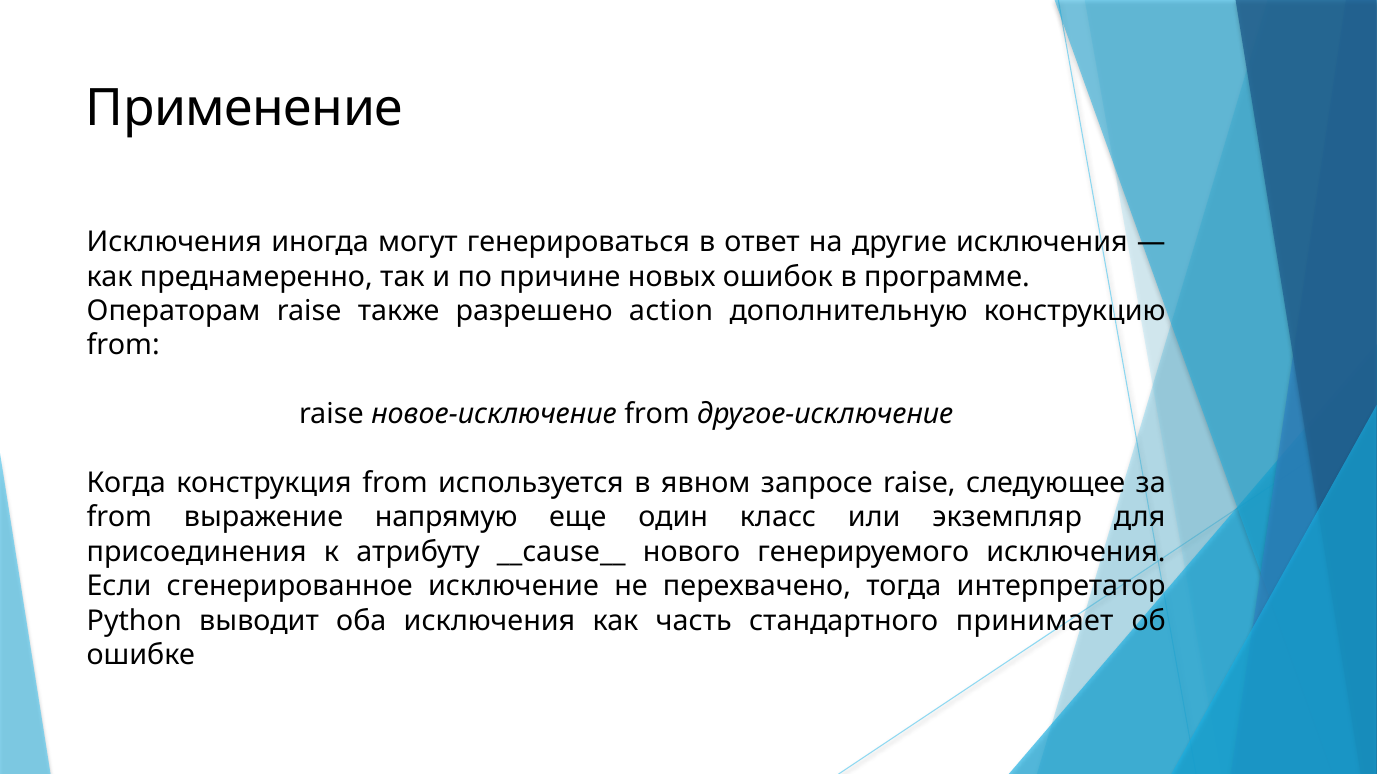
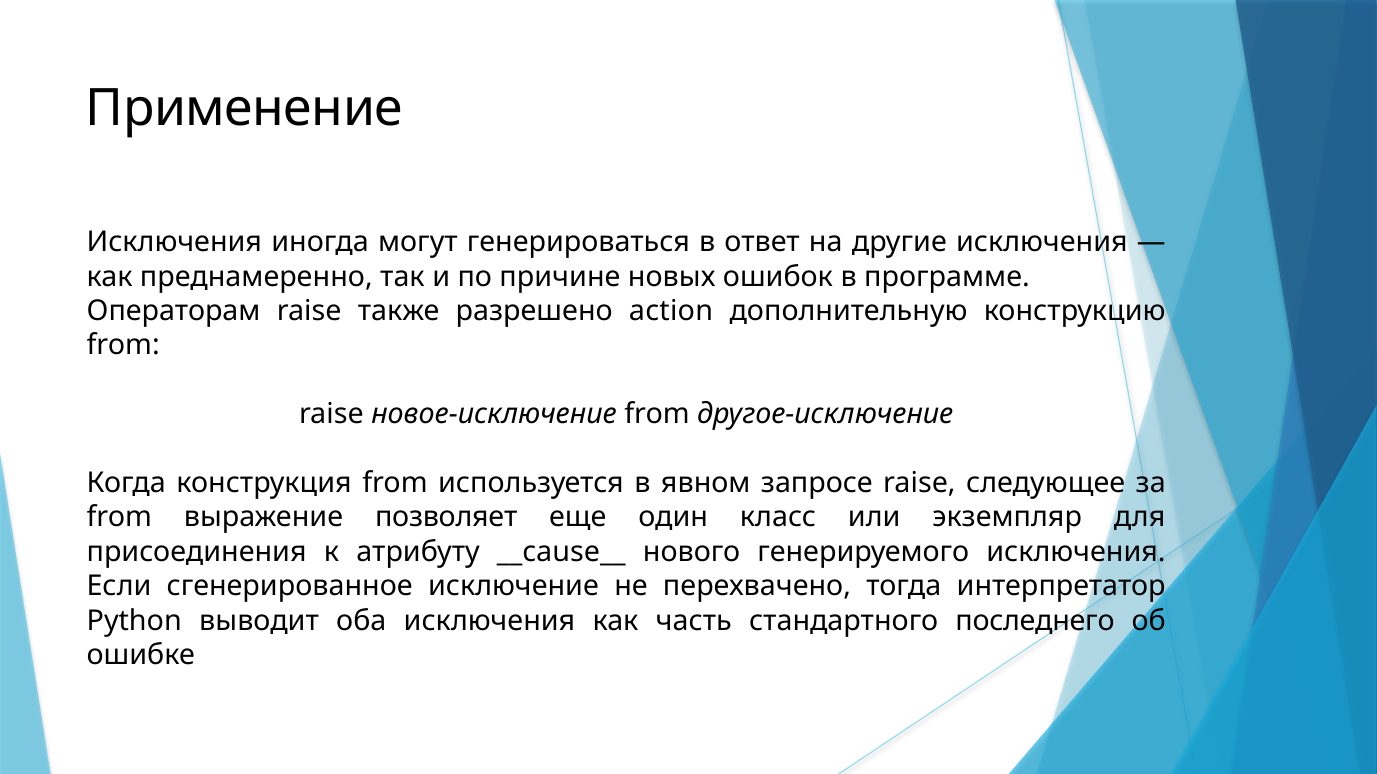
напрямую: напрямую -> позволяет
принимает: принимает -> последнего
